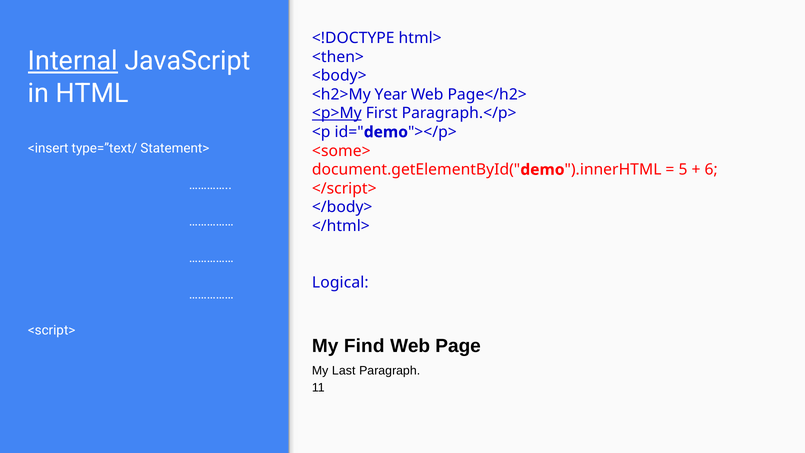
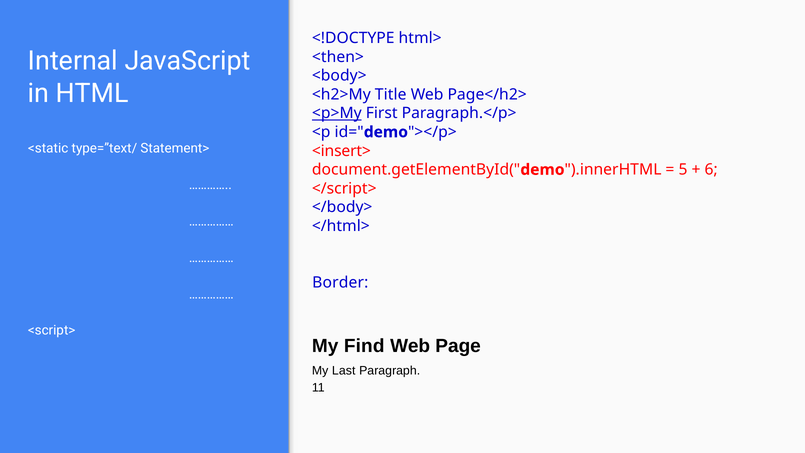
Internal underline: present -> none
Year: Year -> Title
<insert: <insert -> <static
<some>: <some> -> <insert>
Logical: Logical -> Border
